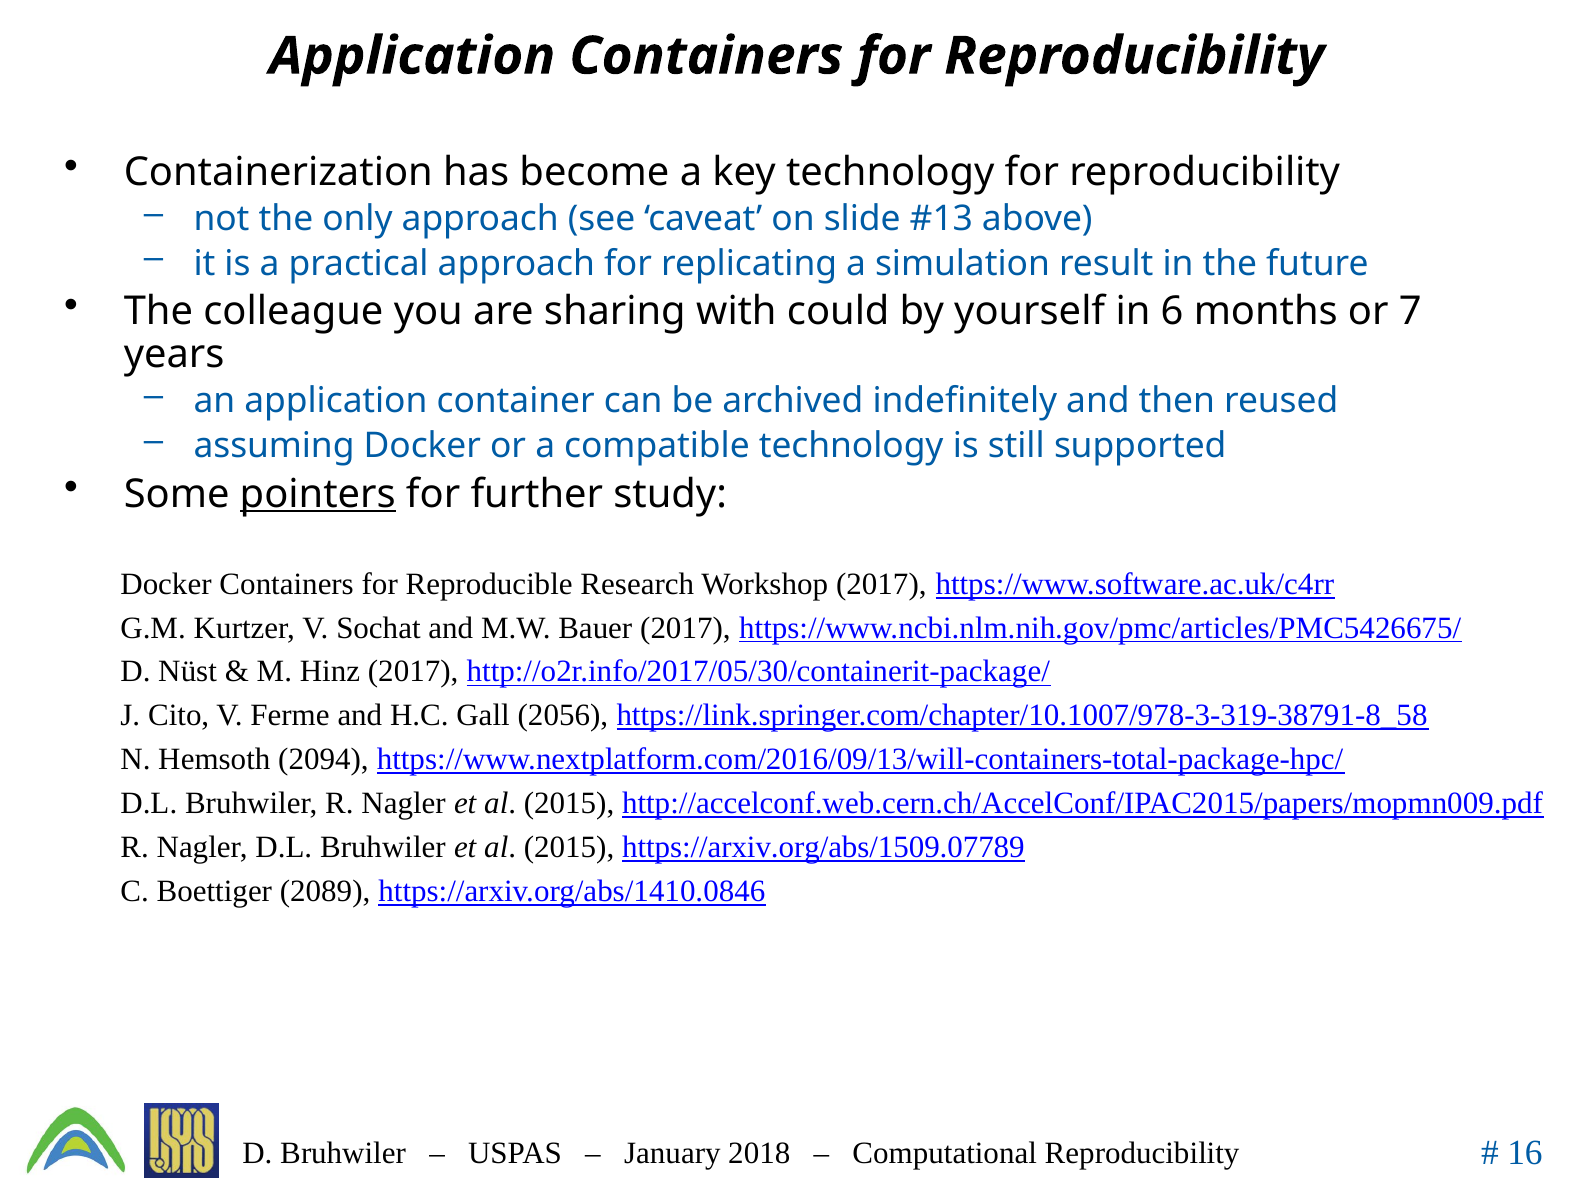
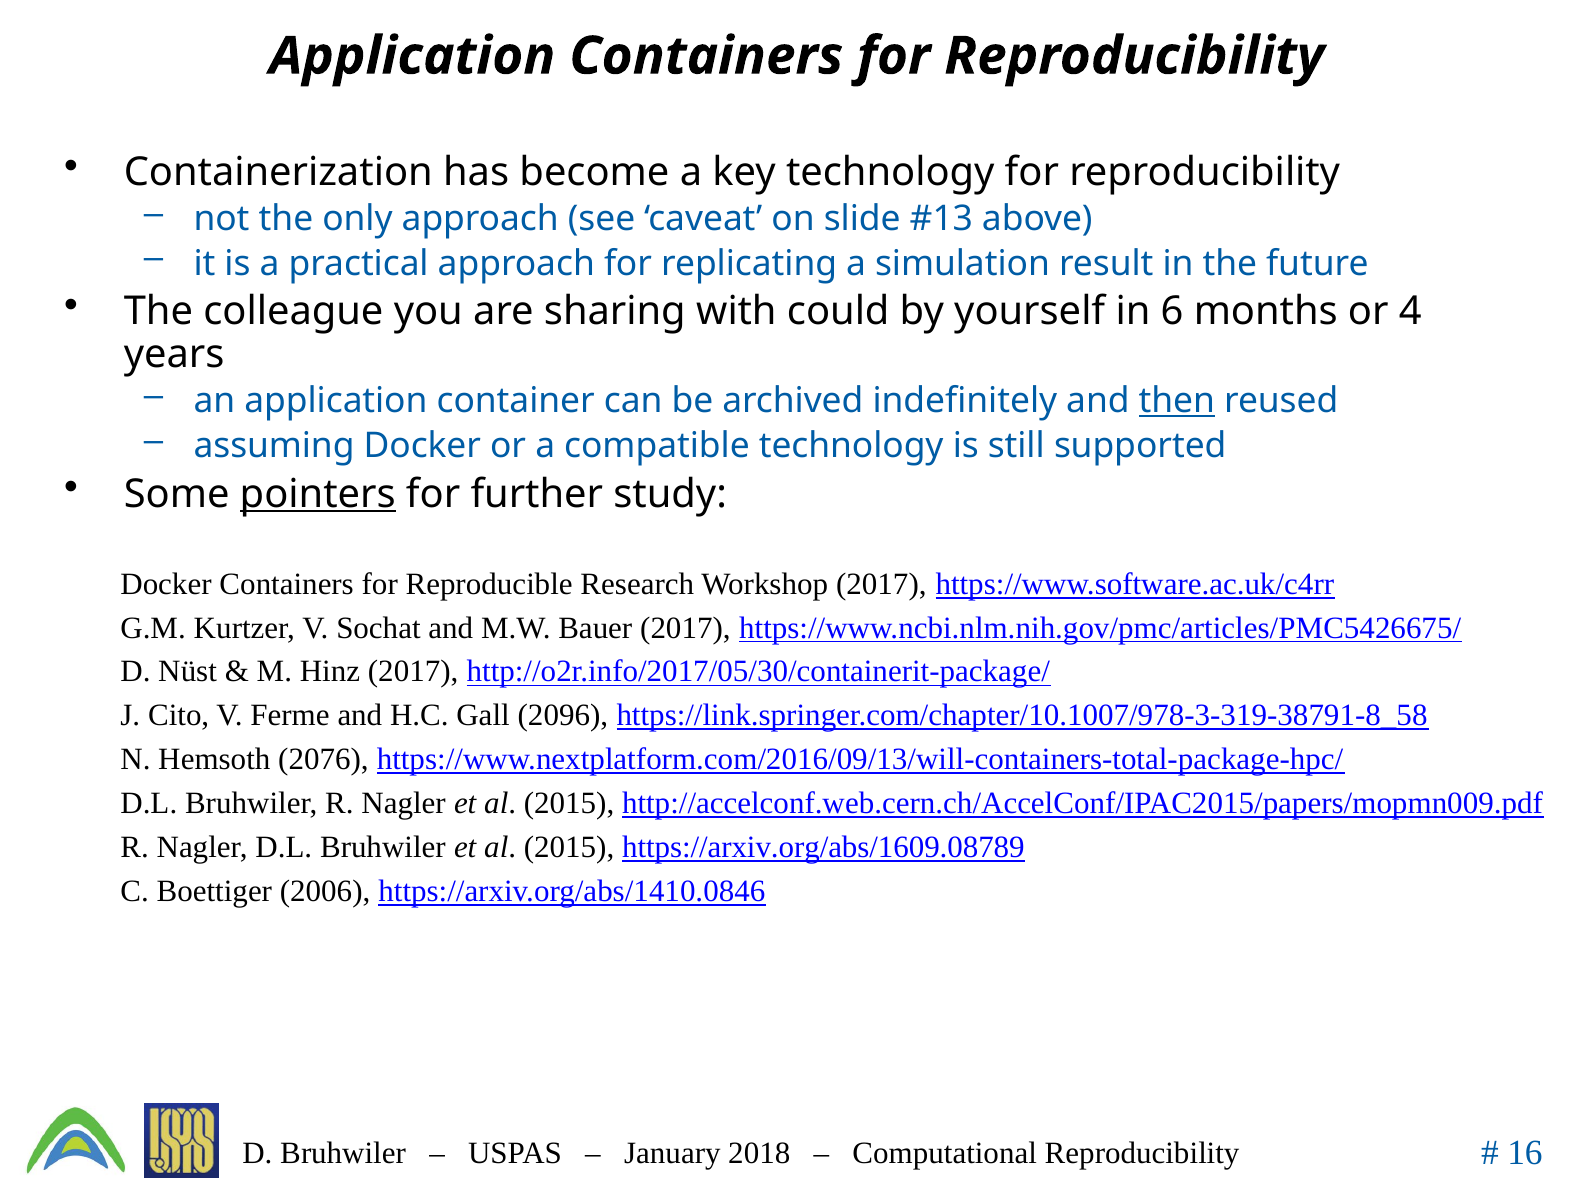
7: 7 -> 4
then underline: none -> present
2056: 2056 -> 2096
2094: 2094 -> 2076
https://arxiv.org/abs/1509.07789: https://arxiv.org/abs/1509.07789 -> https://arxiv.org/abs/1609.08789
2089: 2089 -> 2006
